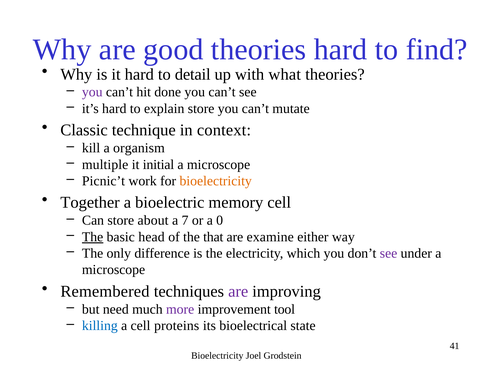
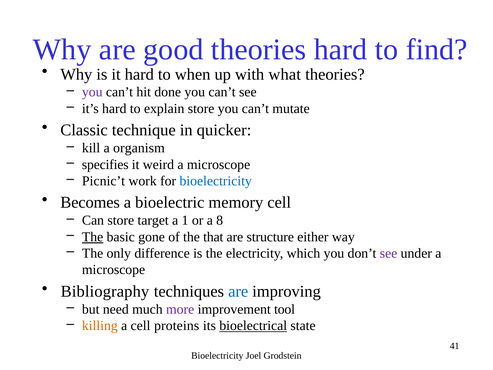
detail: detail -> when
context: context -> quicker
multiple: multiple -> specifies
initial: initial -> weird
bioelectricity at (216, 181) colour: orange -> blue
Together: Together -> Becomes
about: about -> target
7: 7 -> 1
0: 0 -> 8
head: head -> gone
examine: examine -> structure
Remembered: Remembered -> Bibliography
are at (238, 291) colour: purple -> blue
killing colour: blue -> orange
bioelectrical underline: none -> present
